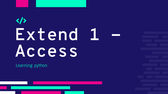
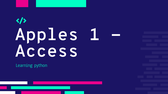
Extend: Extend -> Apples
